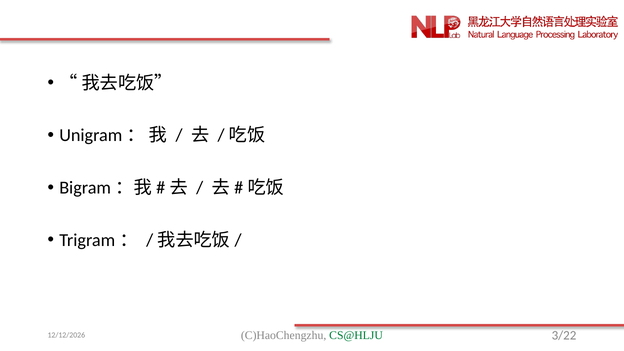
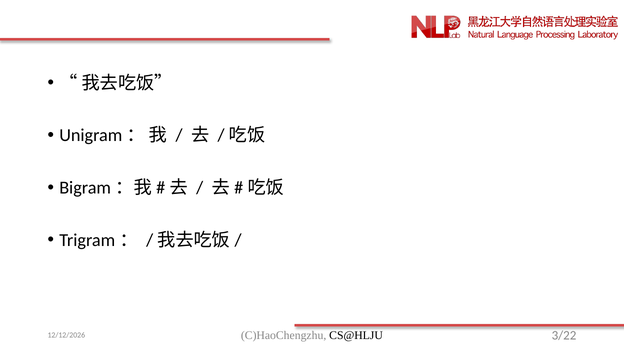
CS@HLJU colour: green -> black
